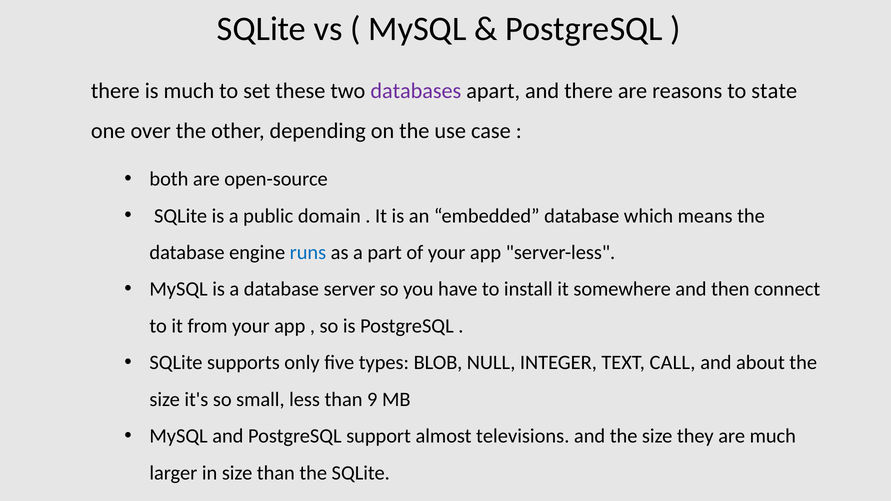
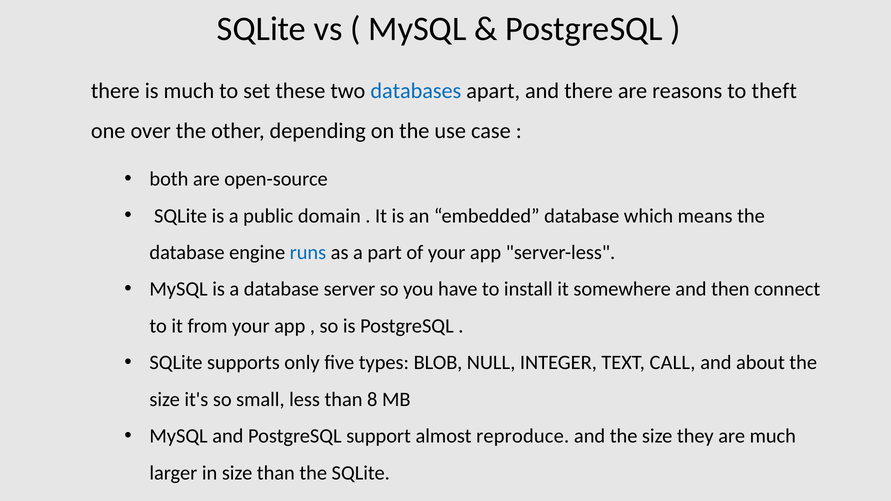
databases colour: purple -> blue
state: state -> theft
9: 9 -> 8
televisions: televisions -> reproduce
